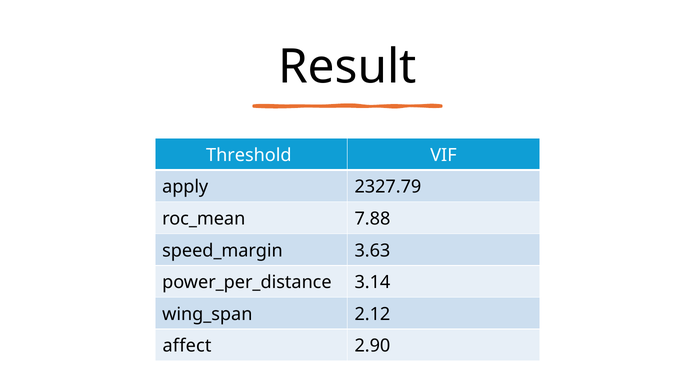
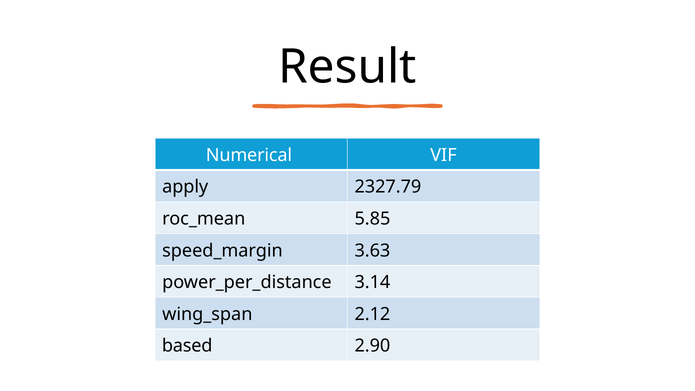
Threshold: Threshold -> Numerical
7.88: 7.88 -> 5.85
affect: affect -> based
